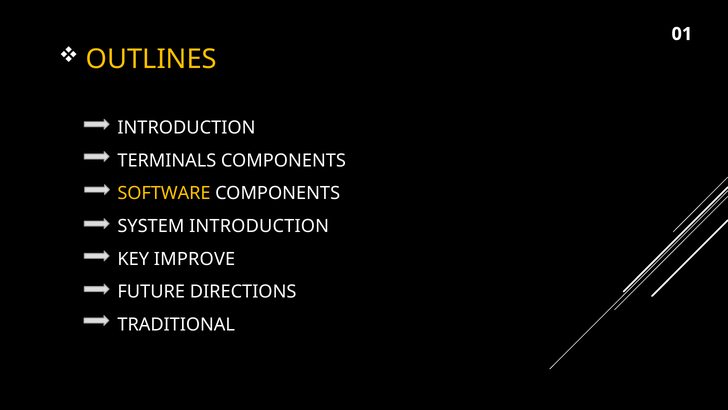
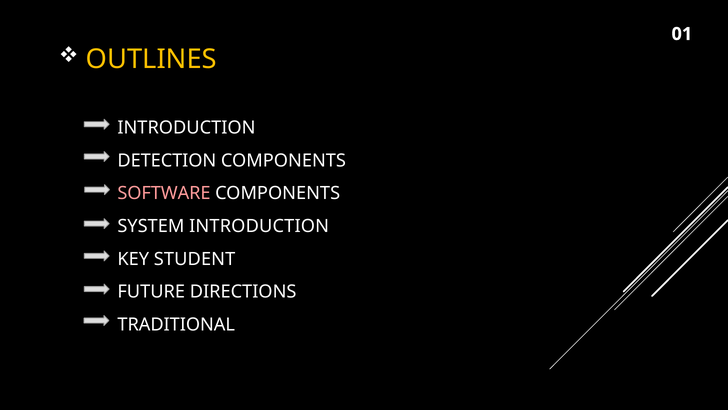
TERMINALS: TERMINALS -> DETECTION
SOFTWARE colour: yellow -> pink
IMPROVE: IMPROVE -> STUDENT
